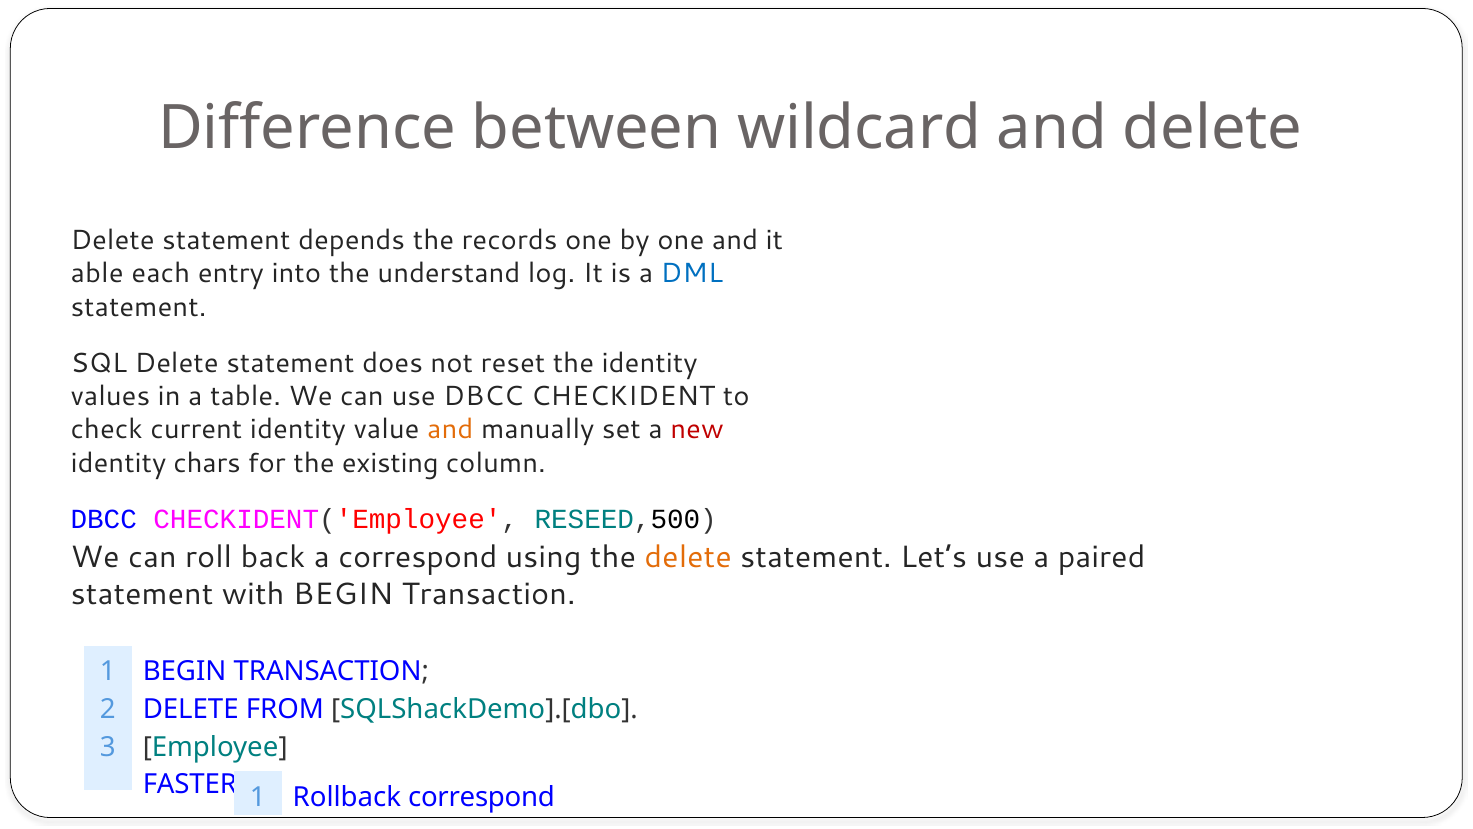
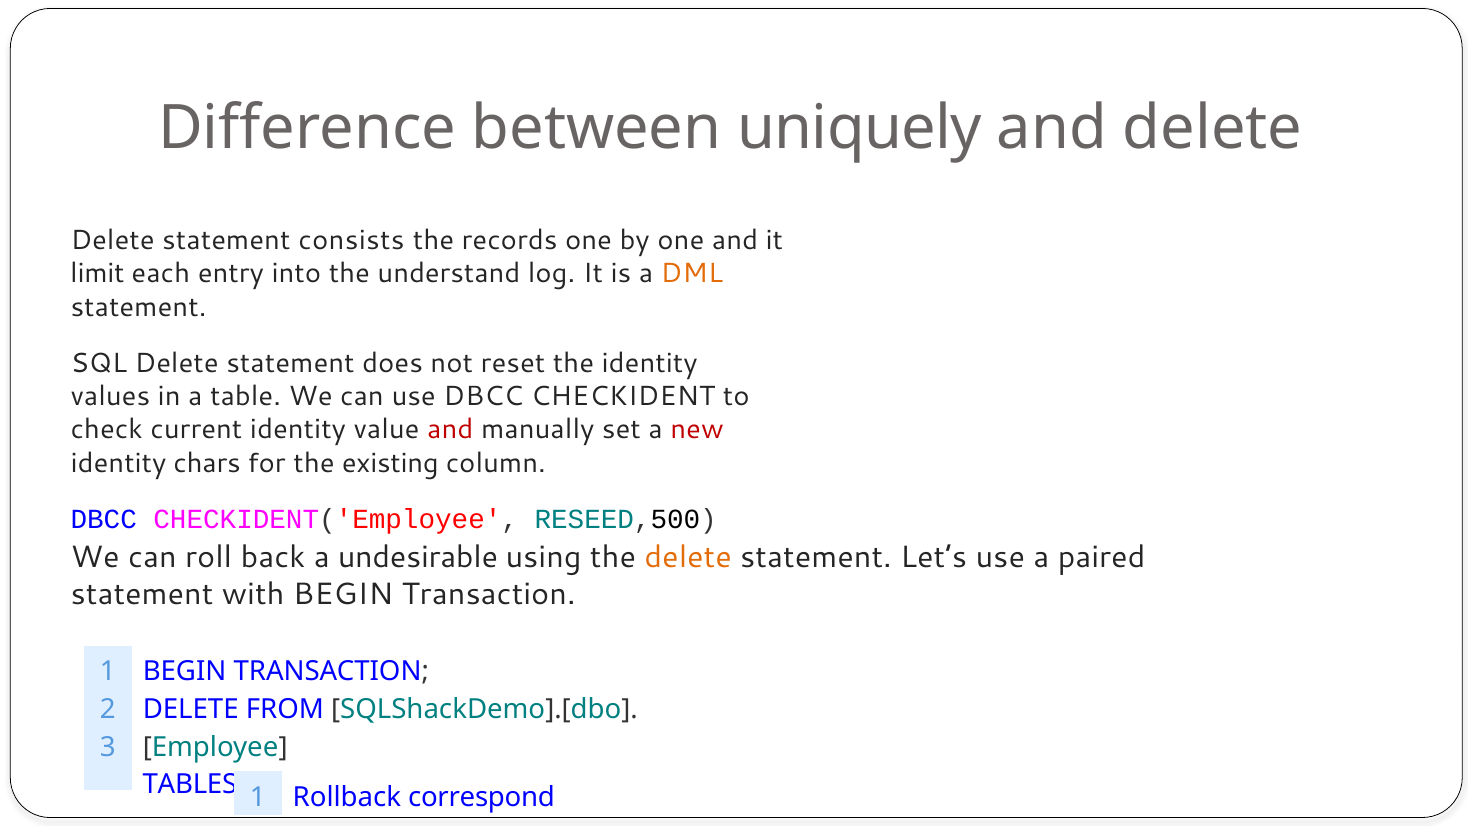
wildcard: wildcard -> uniquely
depends: depends -> consists
able: able -> limit
DML colour: blue -> orange
and at (450, 430) colour: orange -> red
a correspond: correspond -> undesirable
FASTER: FASTER -> TABLES
